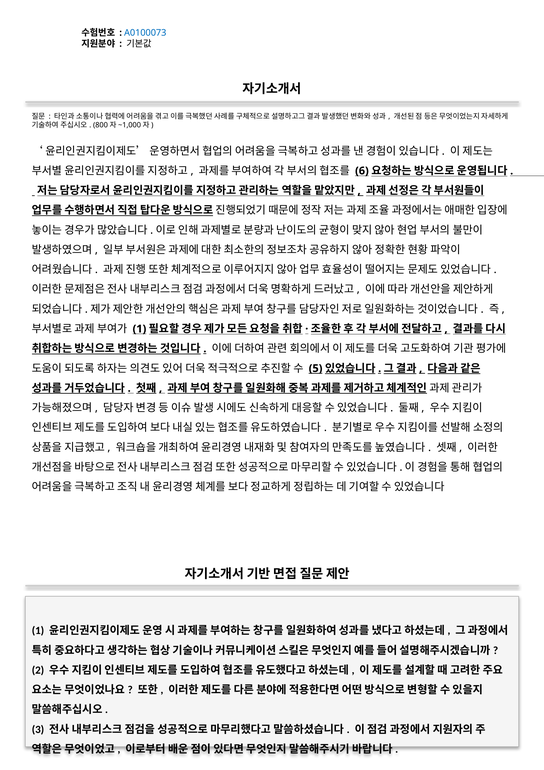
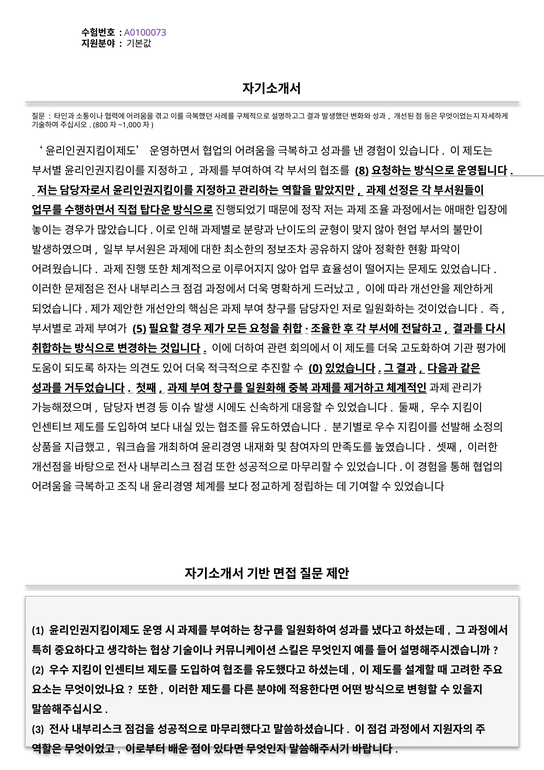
A0100073 colour: blue -> purple
6: 6 -> 8
1 at (139, 329): 1 -> 5
5: 5 -> 0
